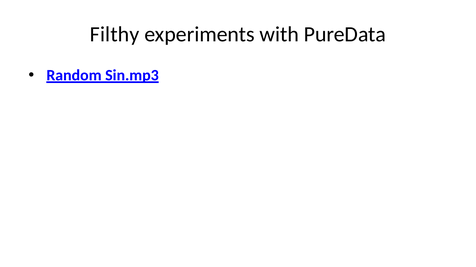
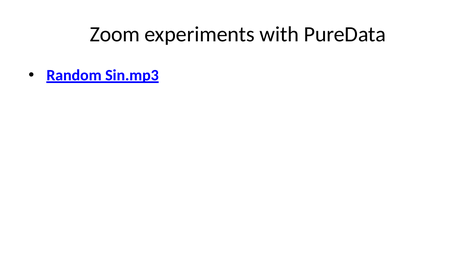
Filthy: Filthy -> Zoom
